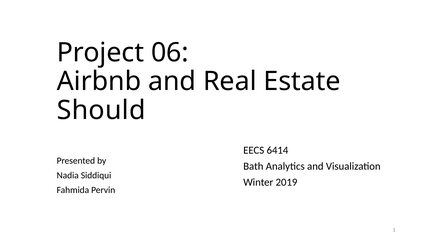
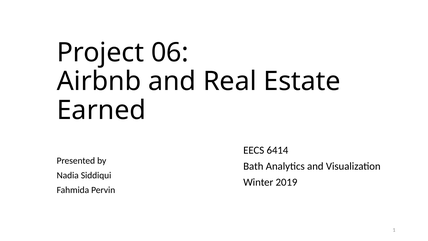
Should: Should -> Earned
